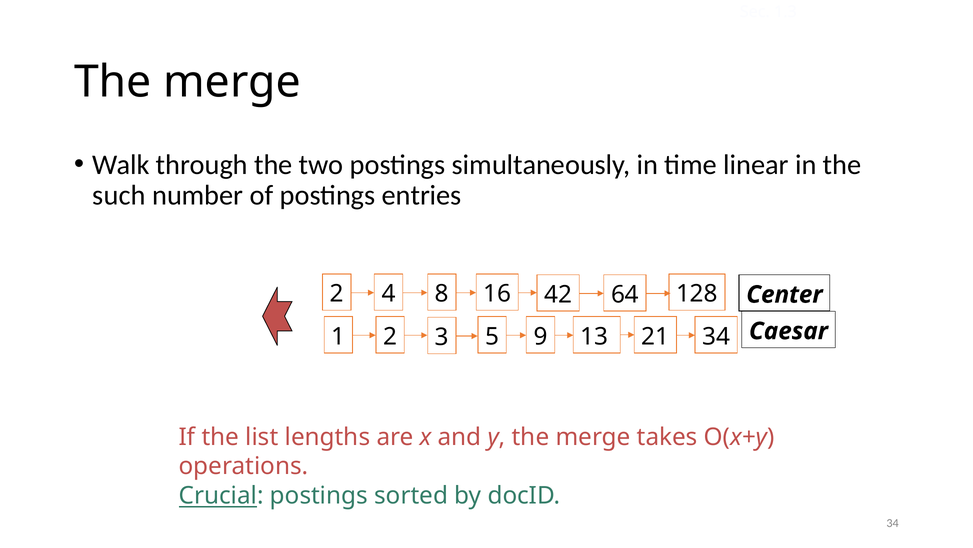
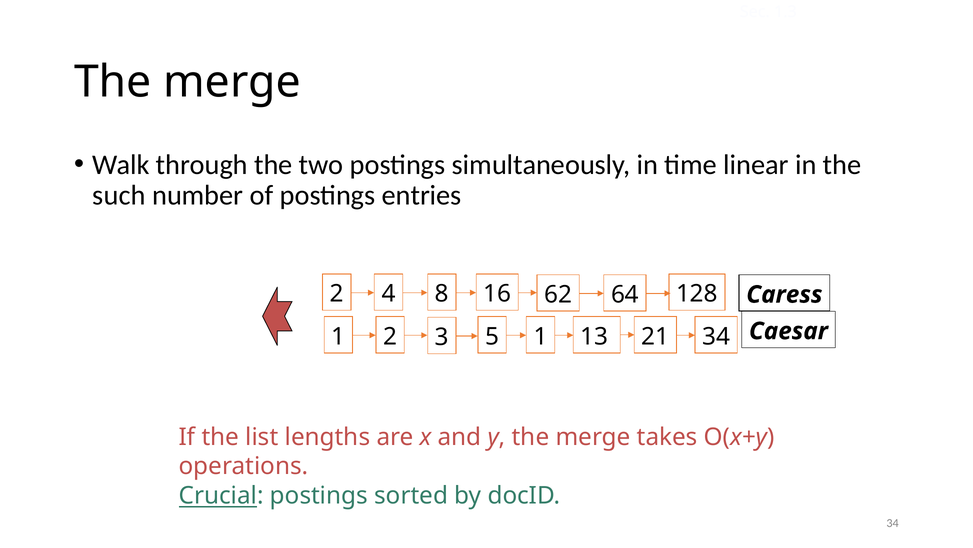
42: 42 -> 62
Center: Center -> Caress
5 9: 9 -> 1
